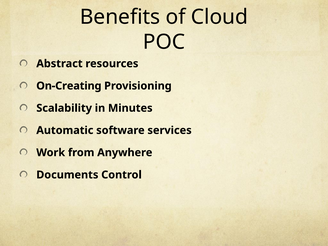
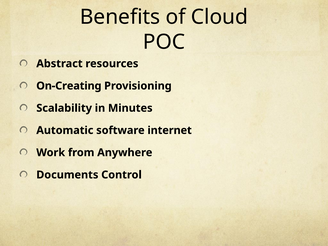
services: services -> internet
